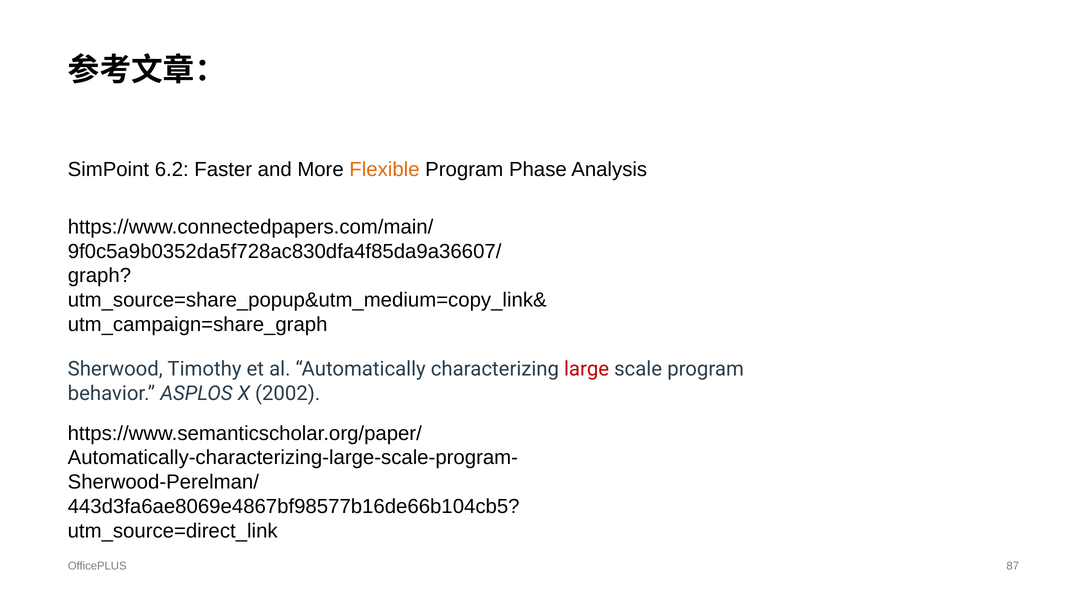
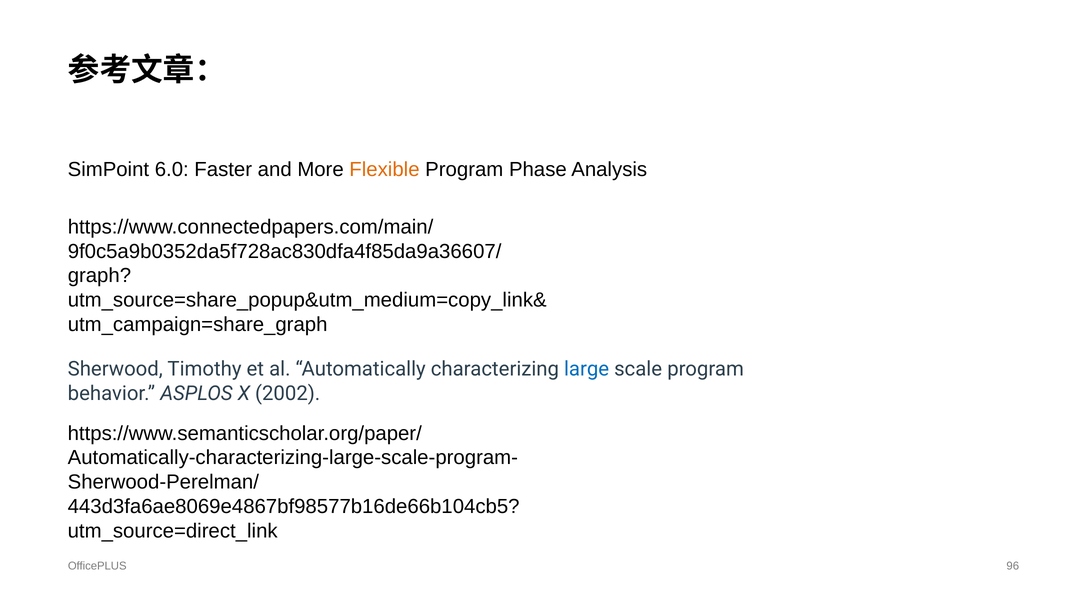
6.2: 6.2 -> 6.0
large colour: red -> blue
87: 87 -> 96
